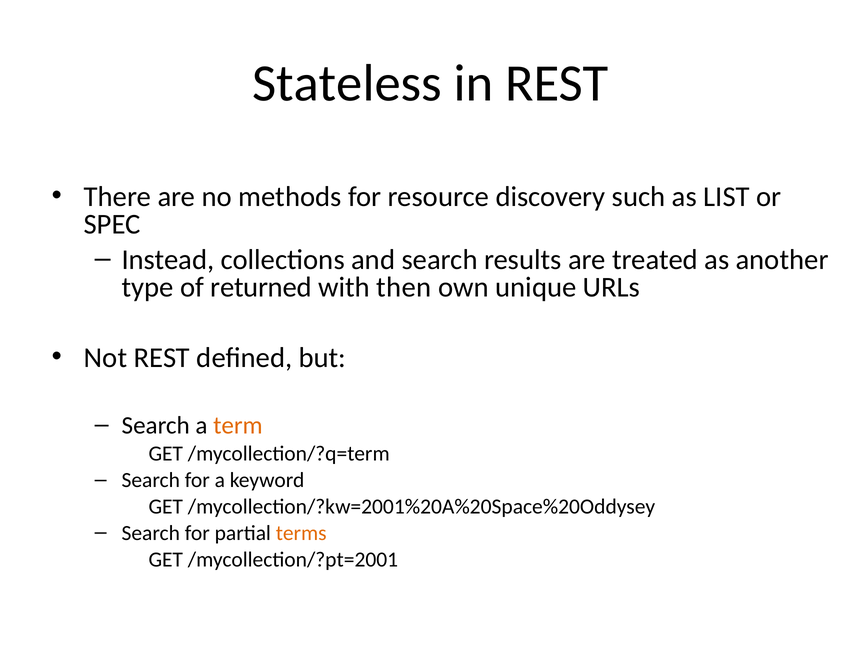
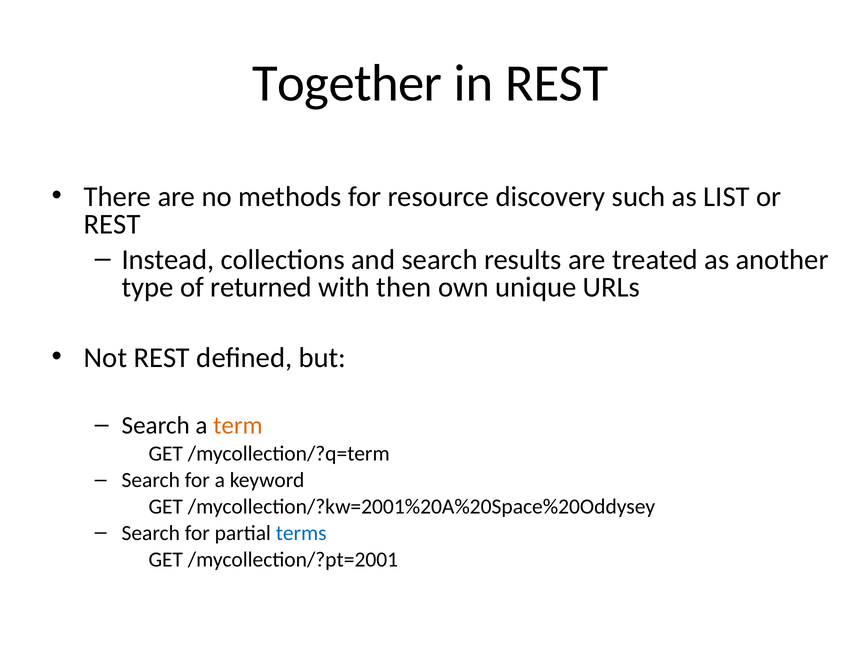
Stateless: Stateless -> Together
SPEC at (112, 224): SPEC -> REST
terms colour: orange -> blue
